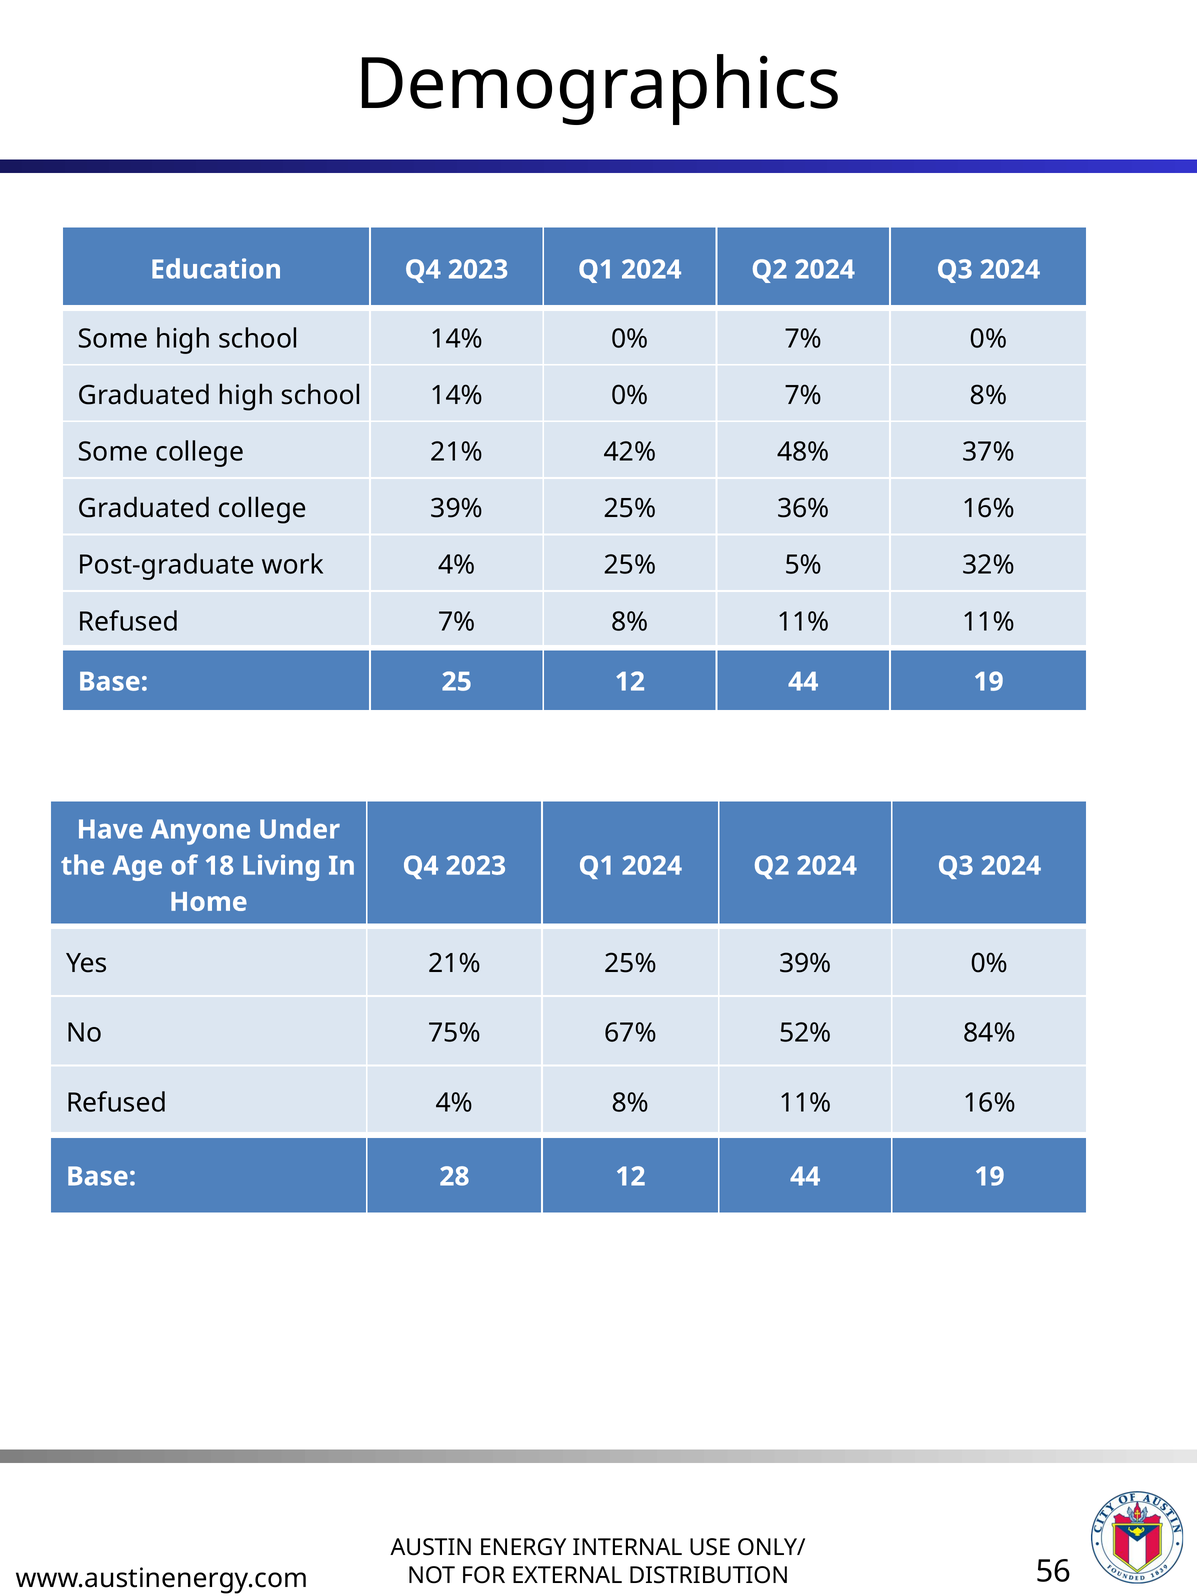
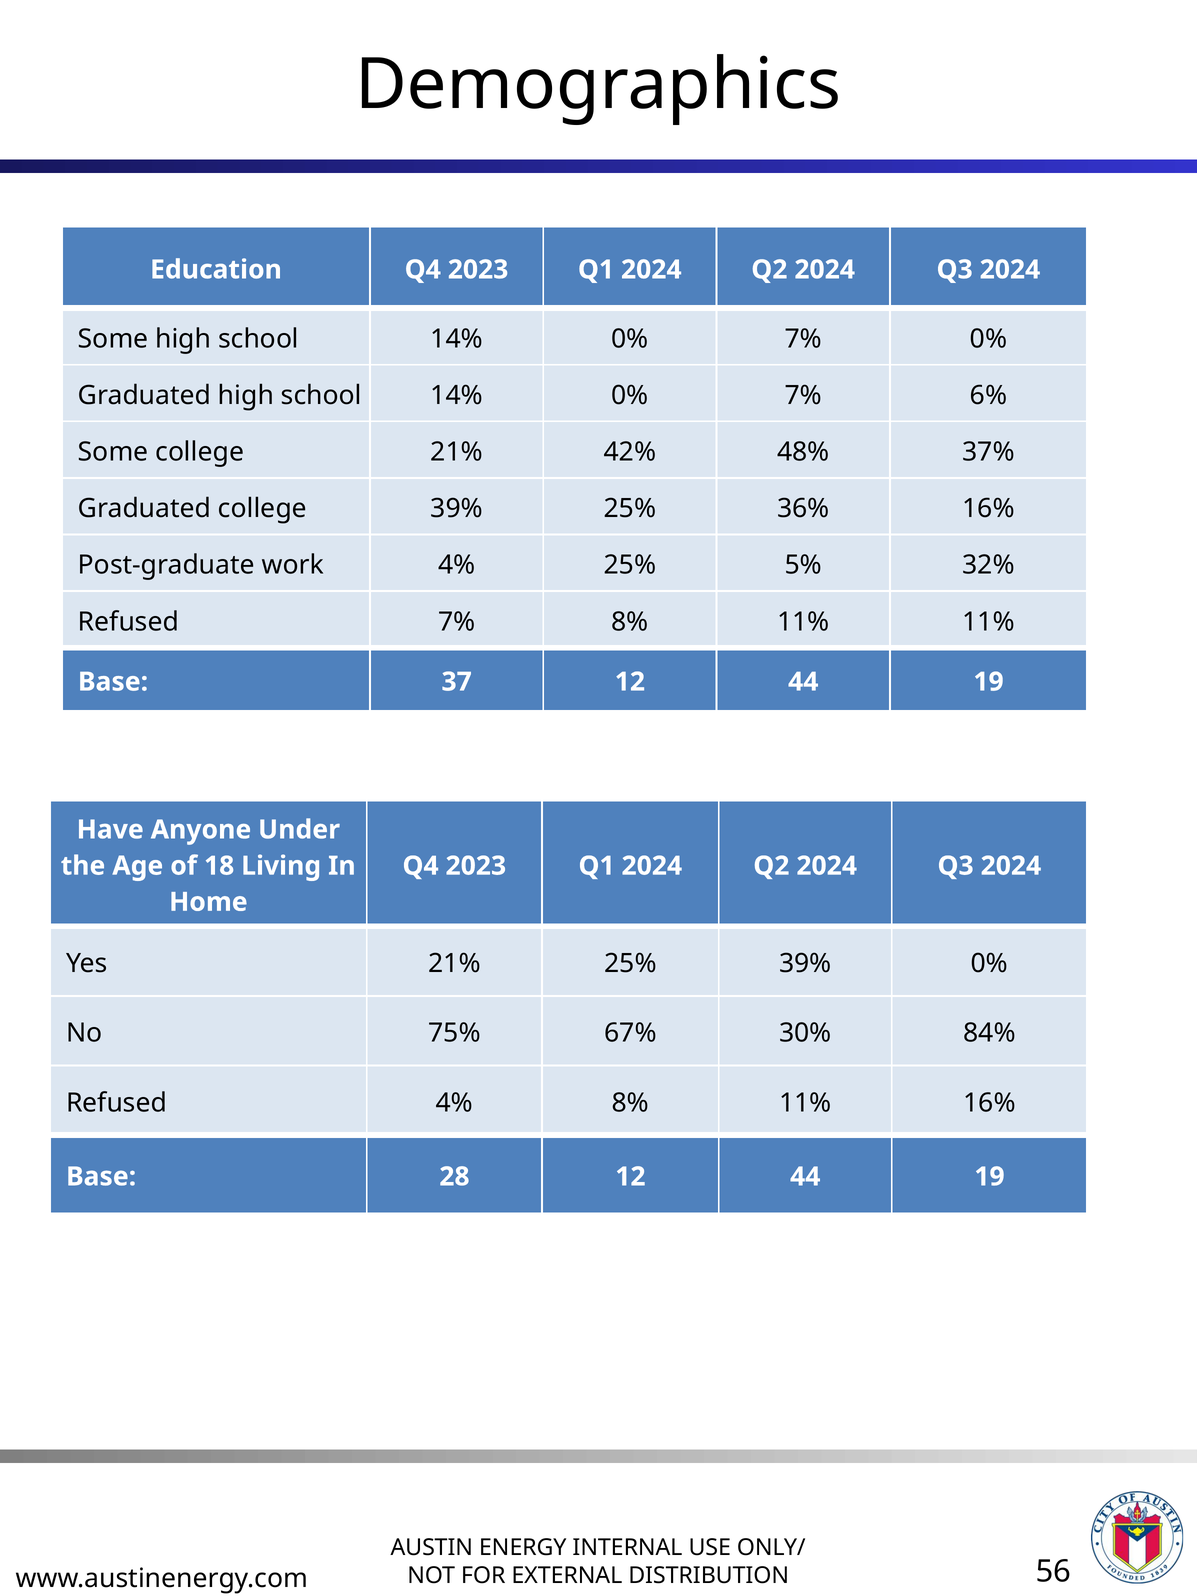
0% 7% 8%: 8% -> 6%
25: 25 -> 37
52%: 52% -> 30%
